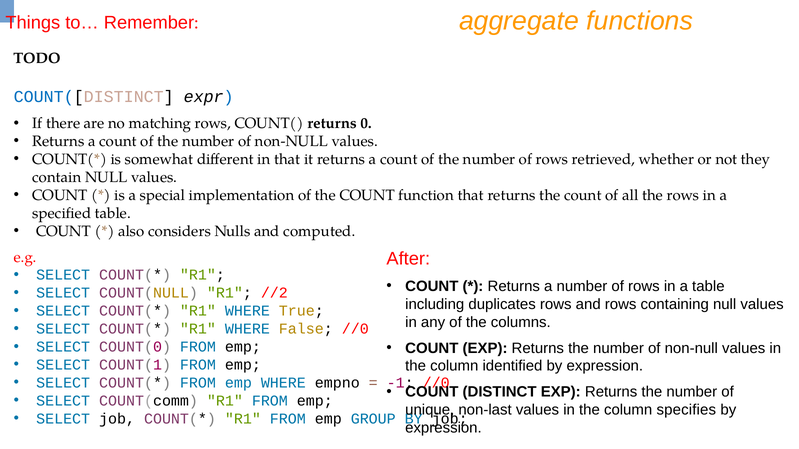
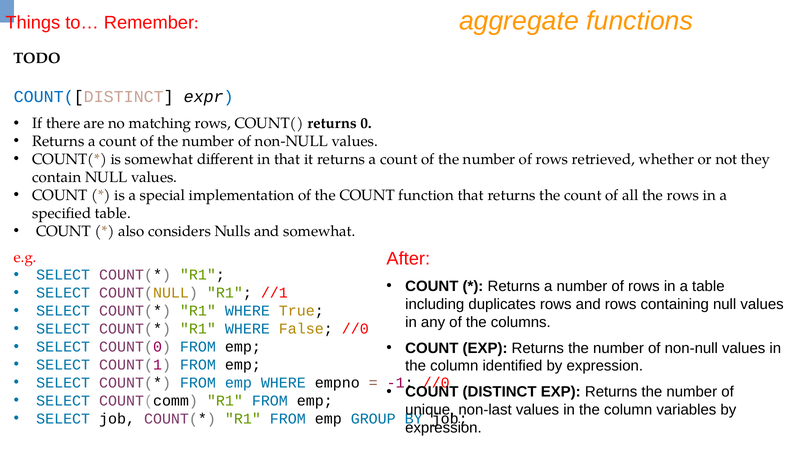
and computed: computed -> somewhat
//2: //2 -> //1
specifies: specifies -> variables
